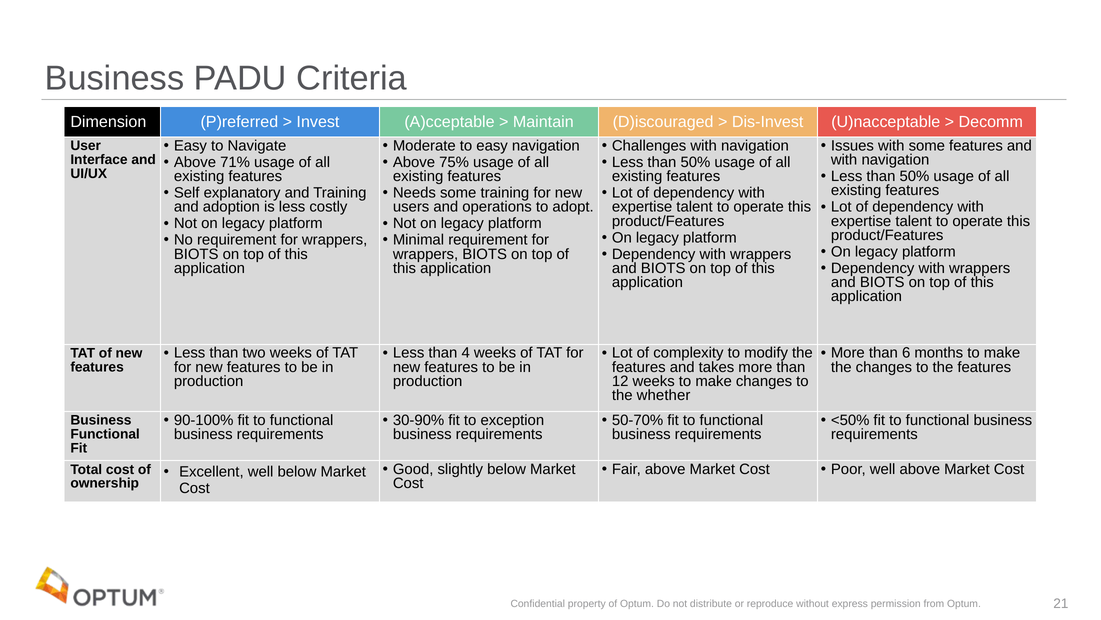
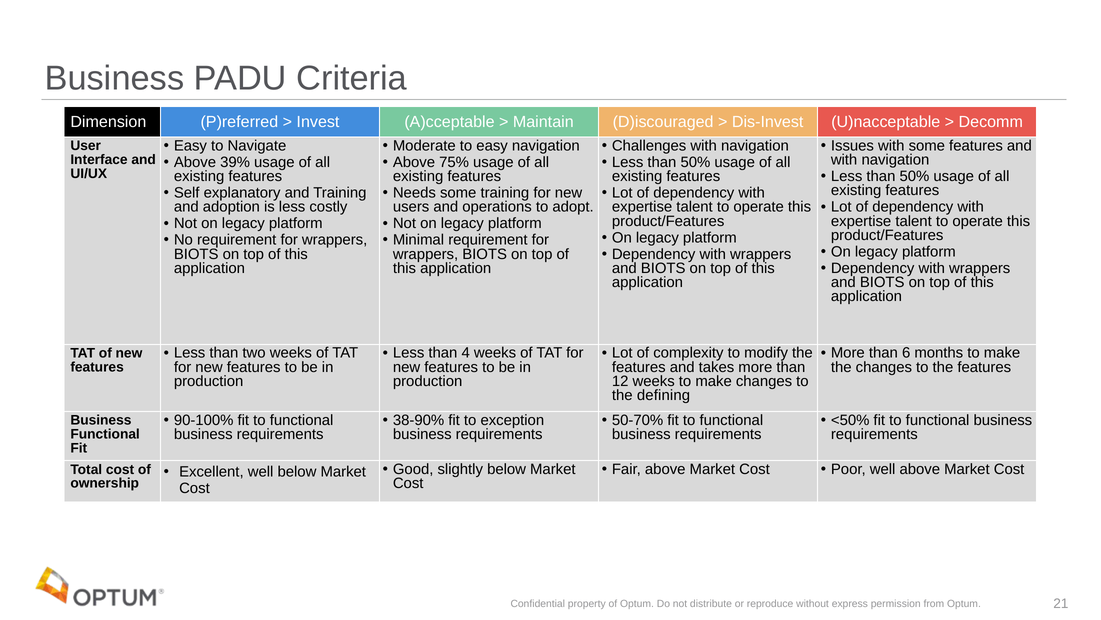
71%: 71% -> 39%
whether: whether -> defining
30-90%: 30-90% -> 38-90%
